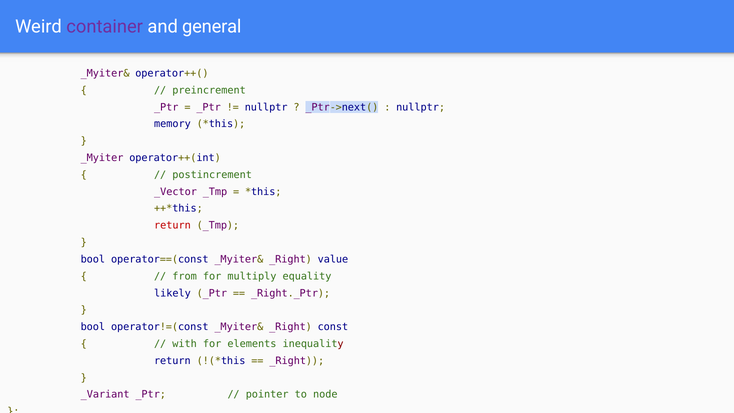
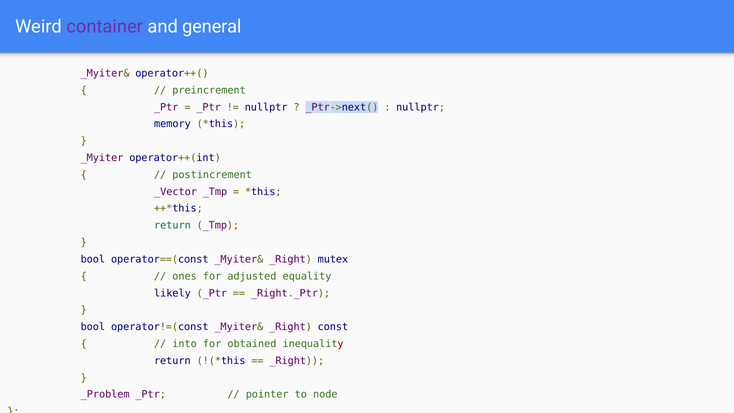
return at (172, 225) colour: red -> green
value: value -> mutex
from: from -> ones
multiply: multiply -> adjusted
with: with -> into
elements: elements -> obtained
_Variant: _Variant -> _Problem
